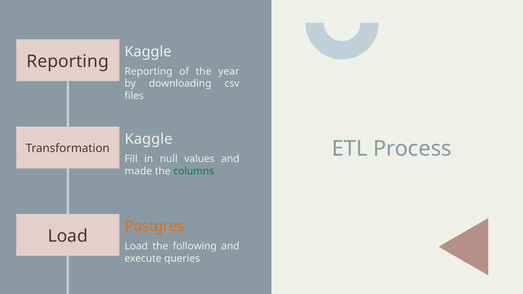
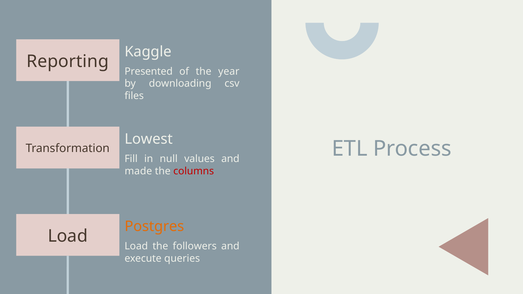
Reporting at (149, 71): Reporting -> Presented
Kaggle at (149, 139): Kaggle -> Lowest
columns colour: green -> red
following: following -> followers
